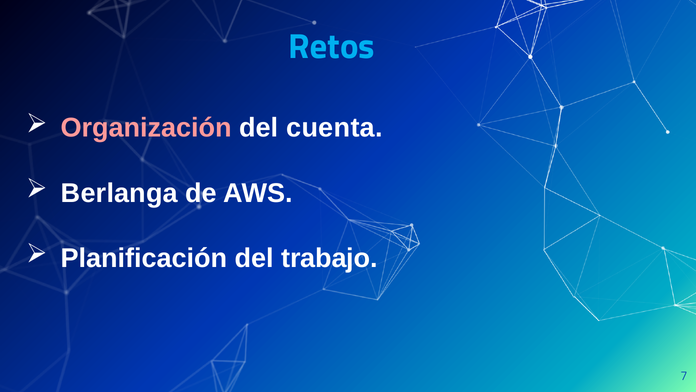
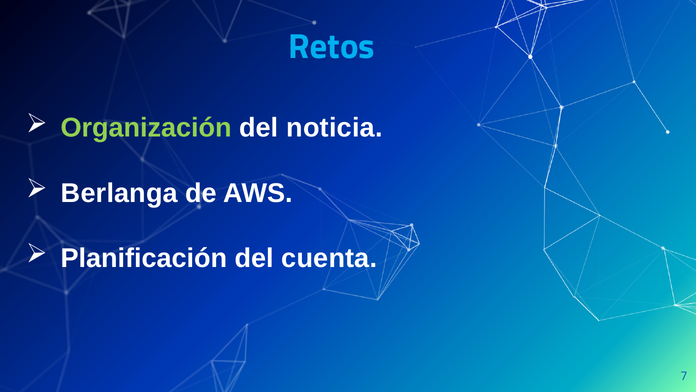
Organización colour: pink -> light green
cuenta: cuenta -> noticia
trabajo: trabajo -> cuenta
